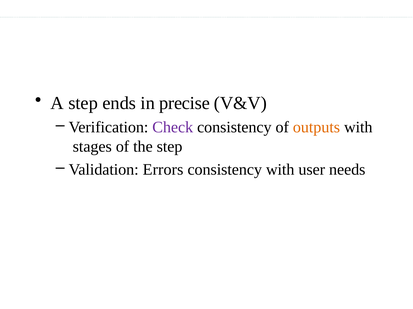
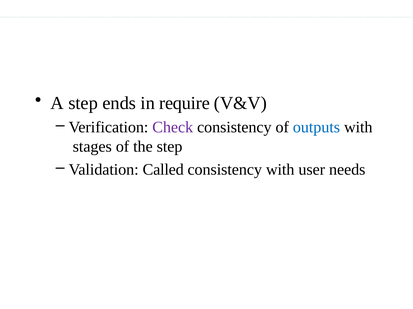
precise: precise -> require
outputs colour: orange -> blue
Errors: Errors -> Called
